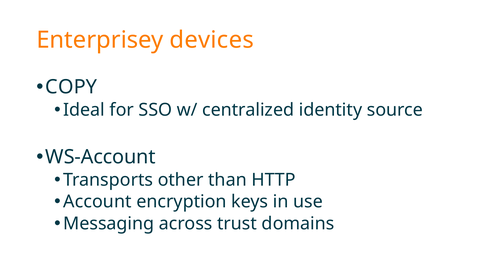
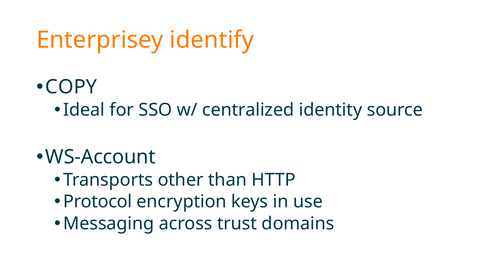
devices: devices -> identify
Account: Account -> Protocol
